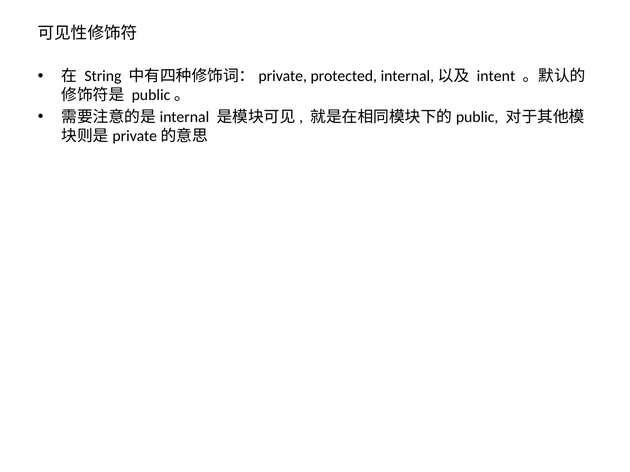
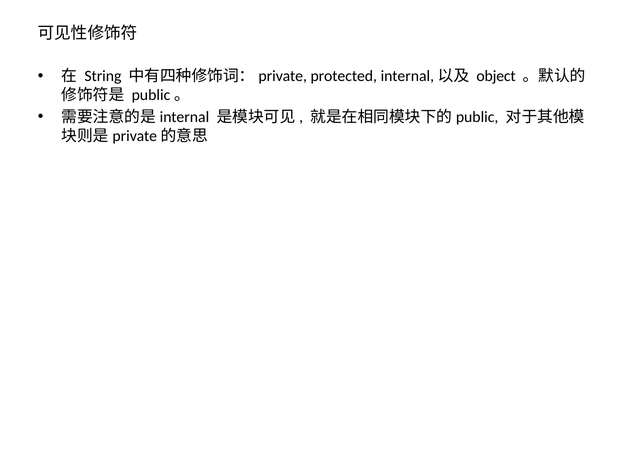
intent: intent -> object
